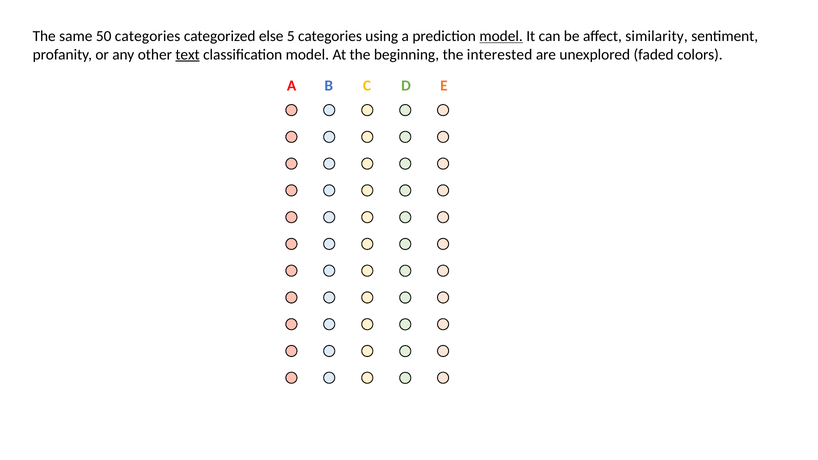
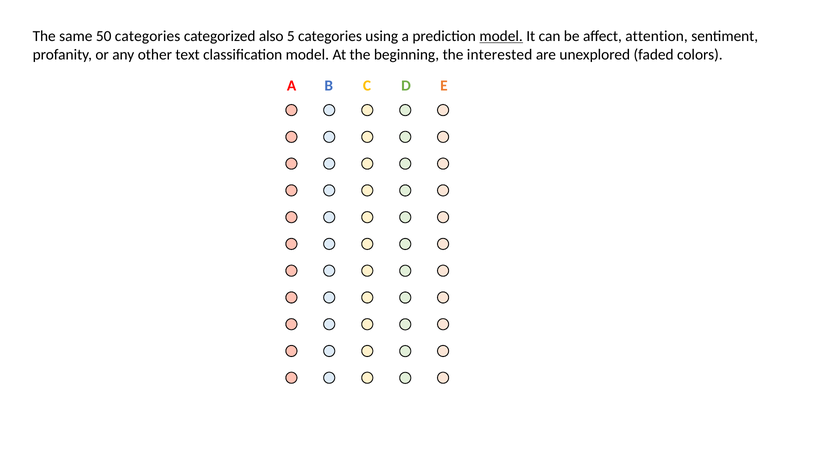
else: else -> also
similarity: similarity -> attention
text underline: present -> none
